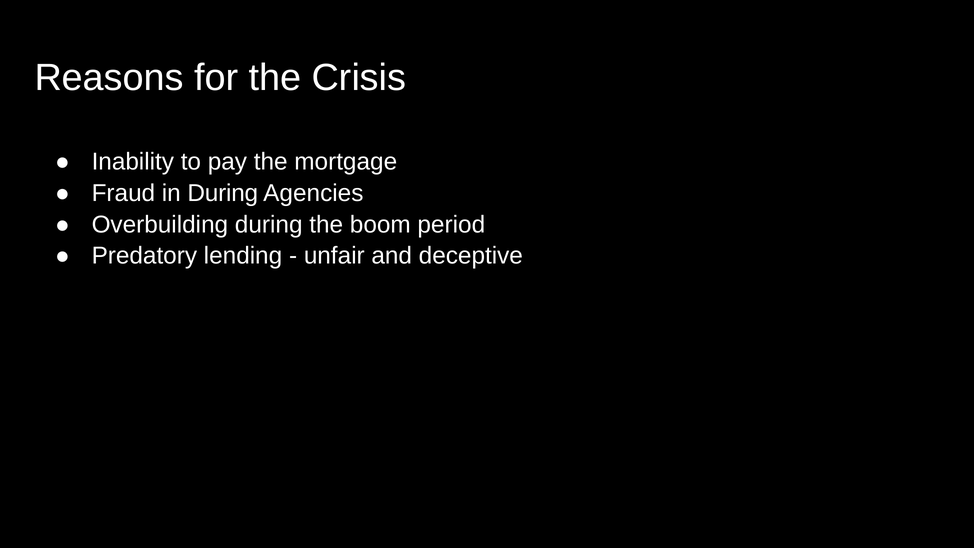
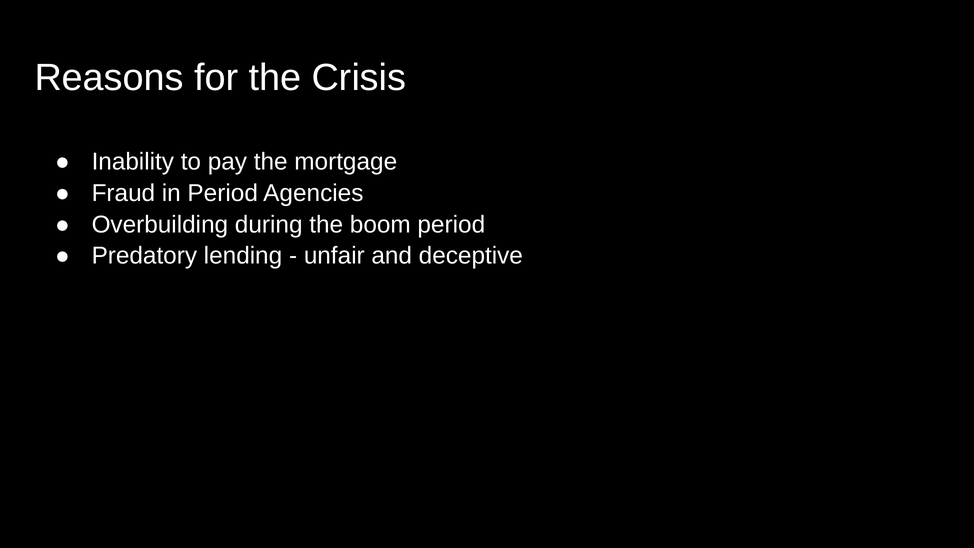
in During: During -> Period
